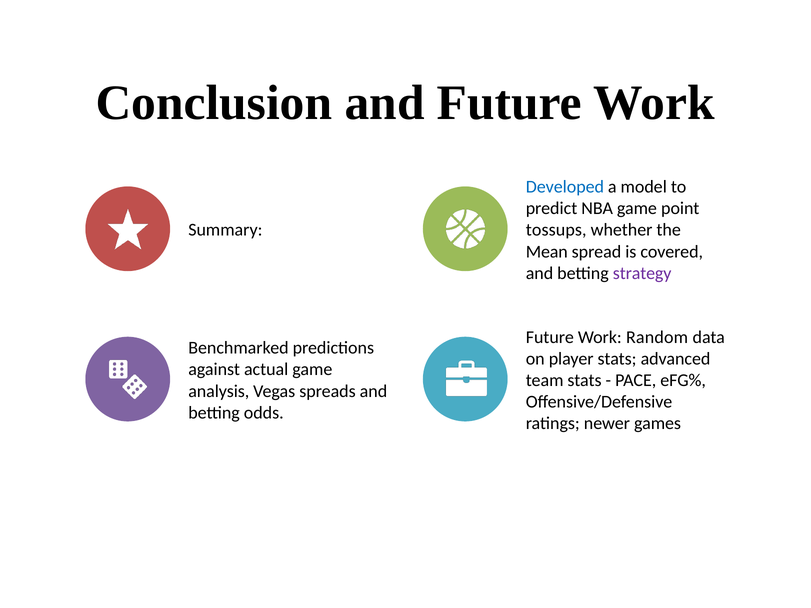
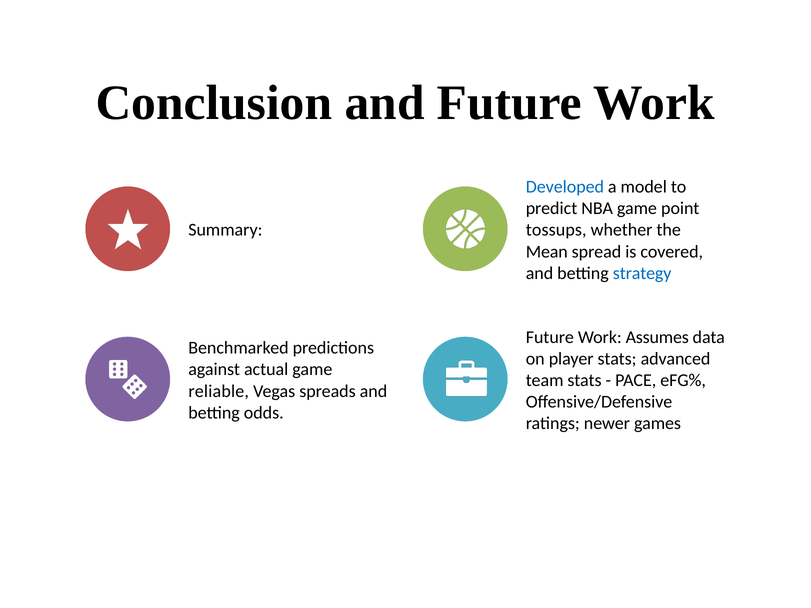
strategy colour: purple -> blue
Random: Random -> Assumes
analysis: analysis -> reliable
